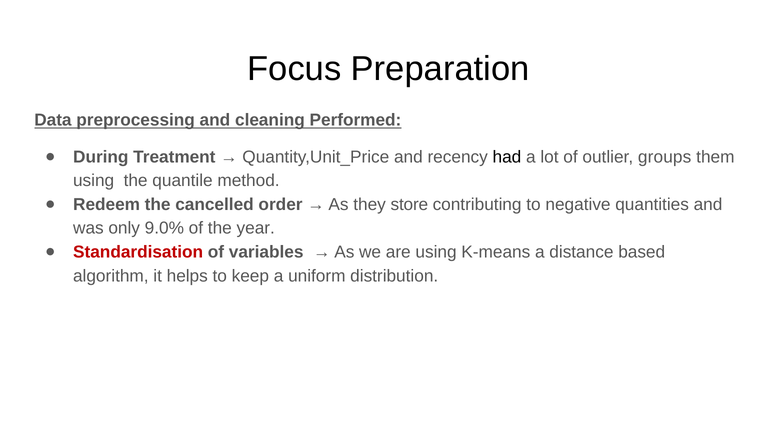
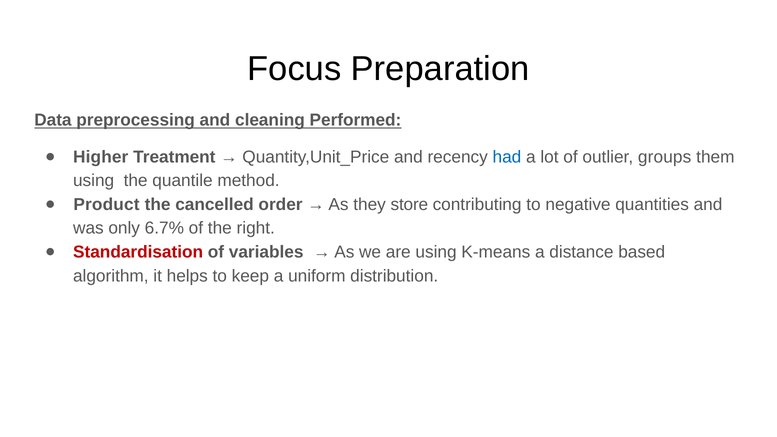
During: During -> Higher
had colour: black -> blue
Redeem: Redeem -> Product
9.0%: 9.0% -> 6.7%
year: year -> right
